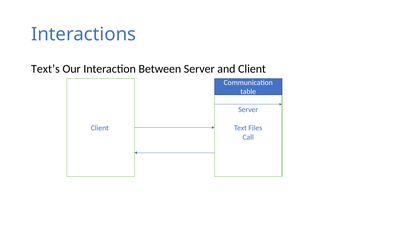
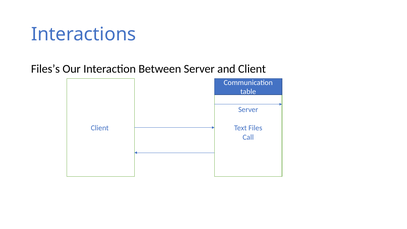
Text’s: Text’s -> Files’s
